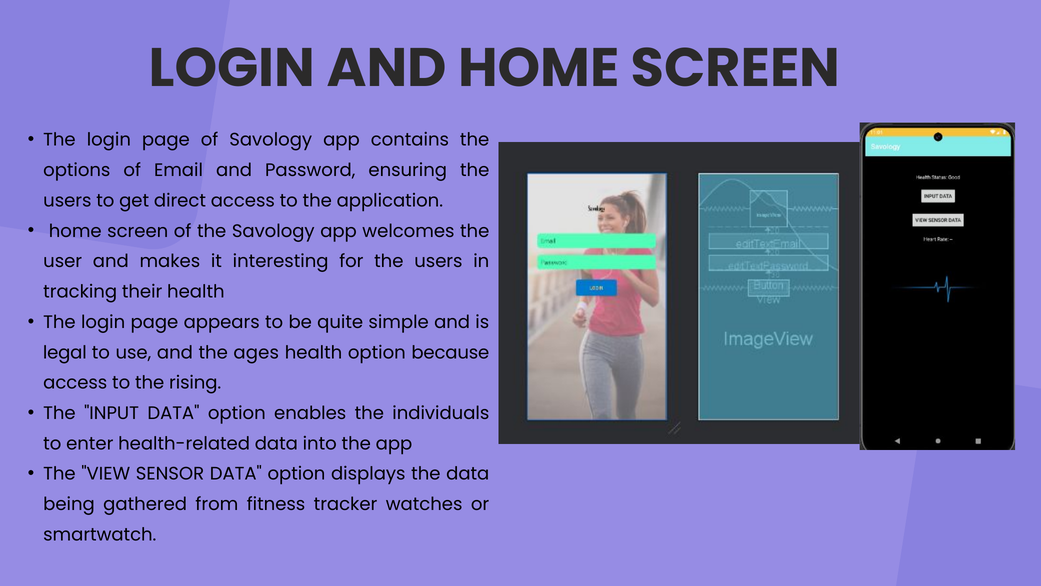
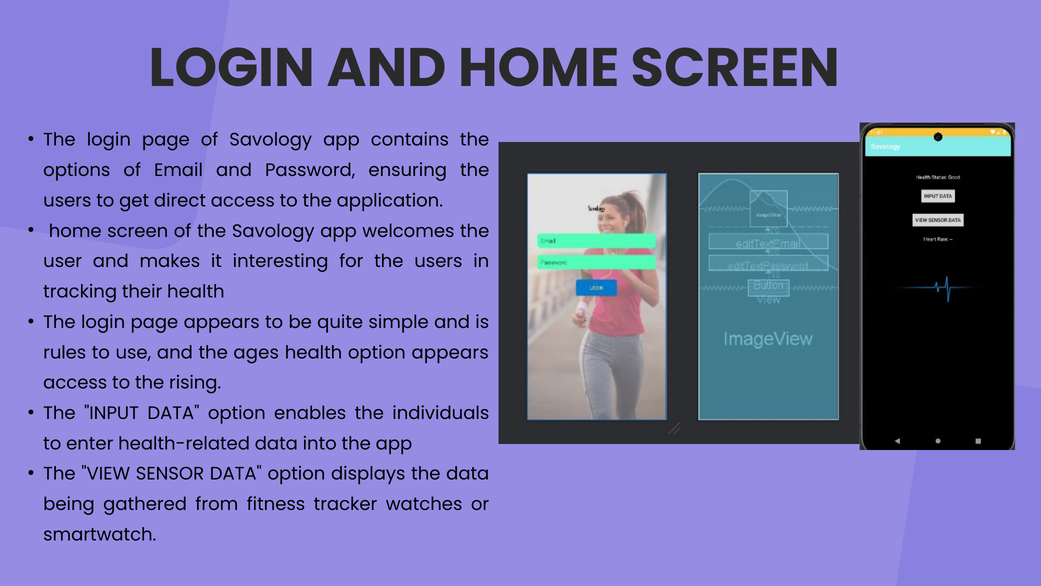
legal: legal -> rules
option because: because -> appears
